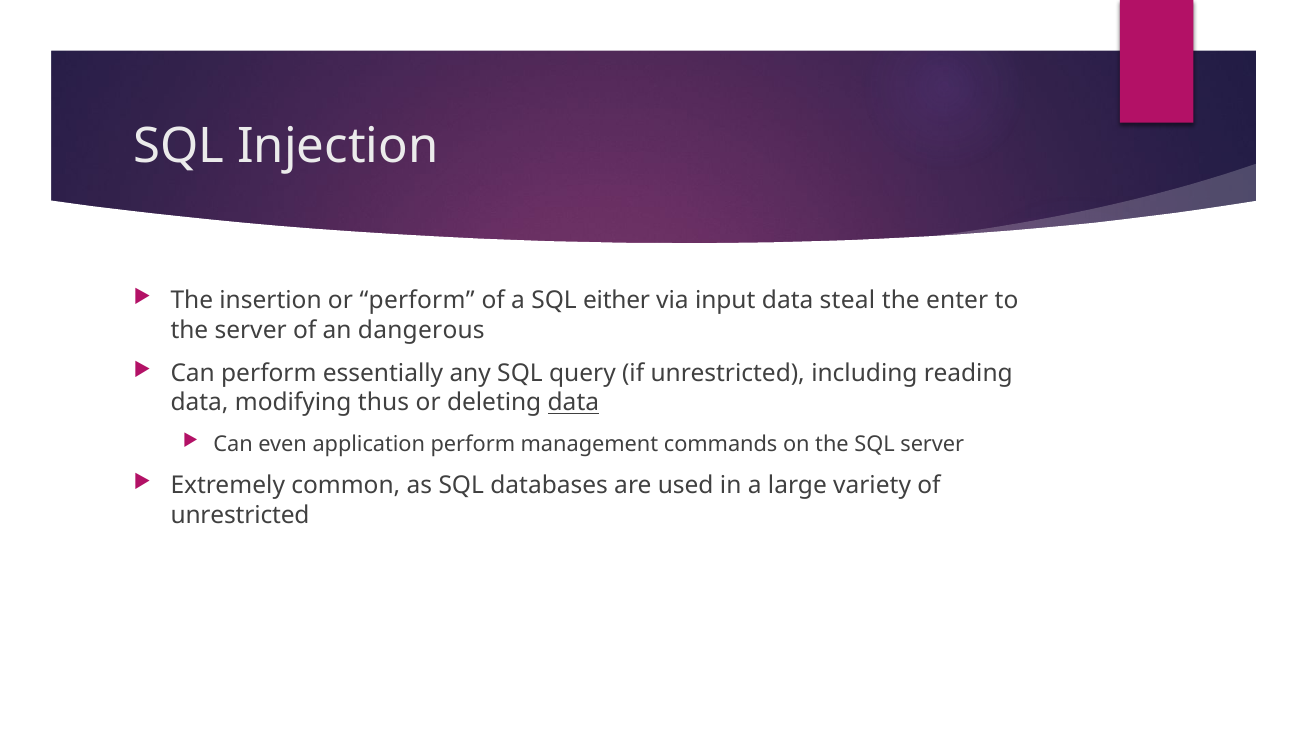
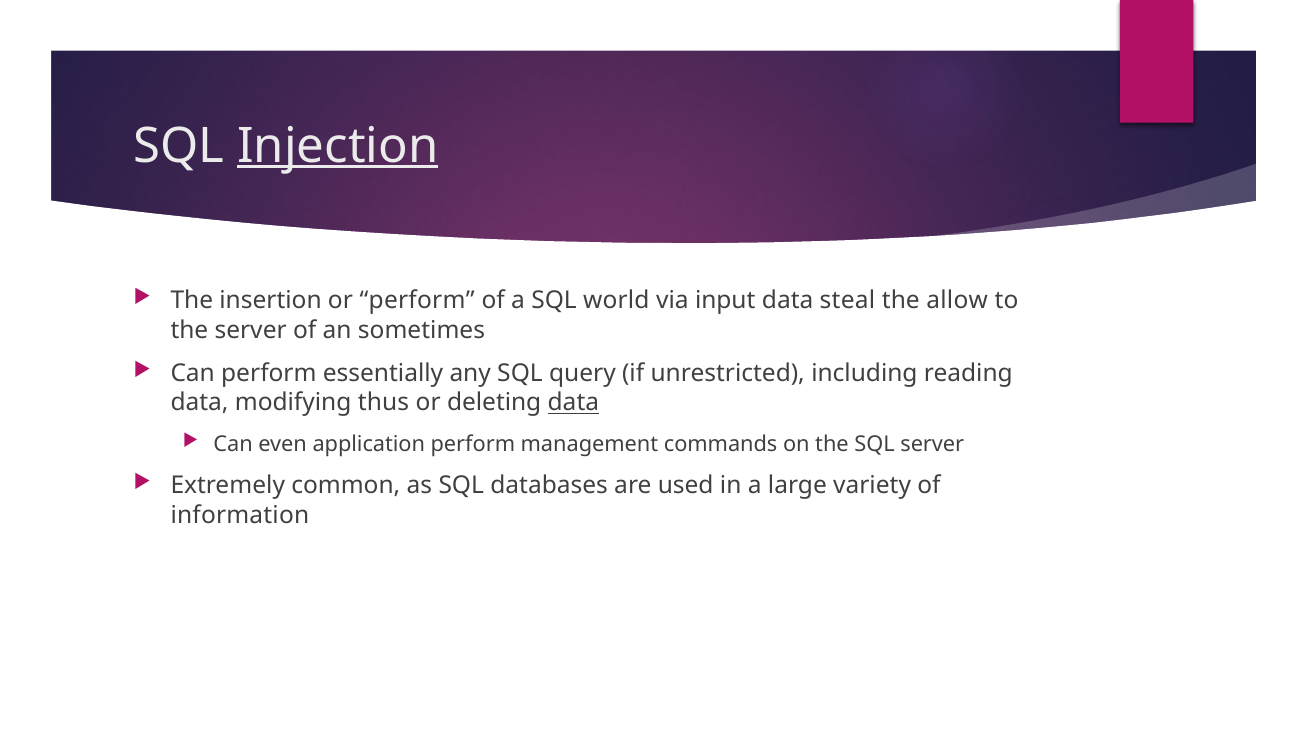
Injection underline: none -> present
either: either -> world
enter: enter -> allow
dangerous: dangerous -> sometimes
unrestricted at (240, 515): unrestricted -> information
